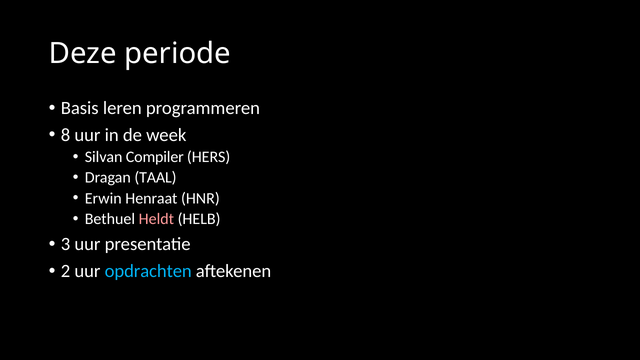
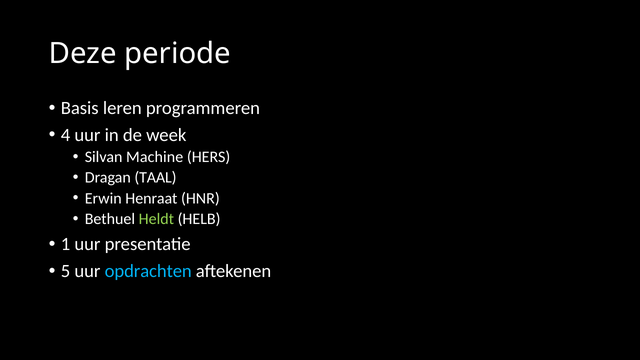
8: 8 -> 4
Compiler: Compiler -> Machine
Heldt colour: pink -> light green
3: 3 -> 1
2: 2 -> 5
